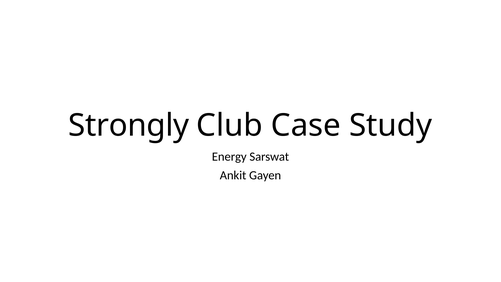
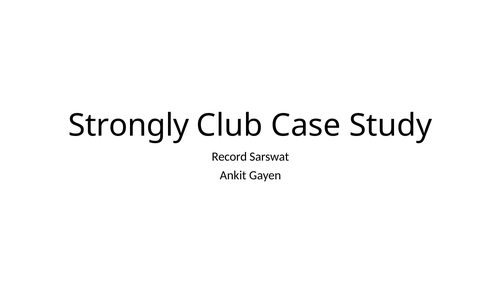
Energy: Energy -> Record
